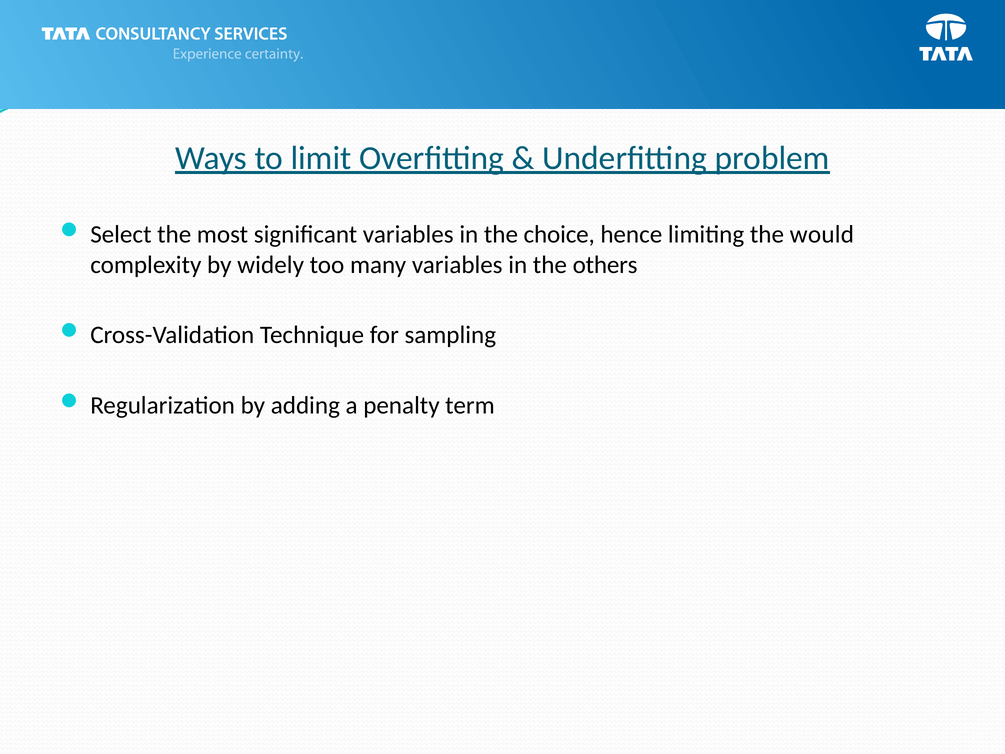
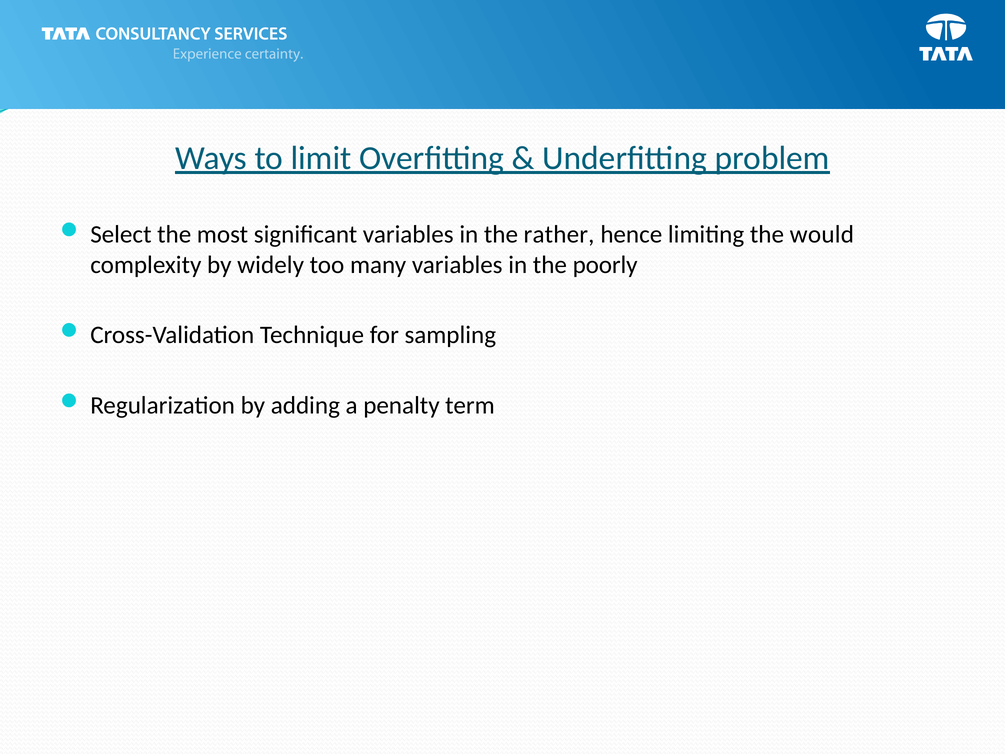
choice: choice -> rather
others: others -> poorly
